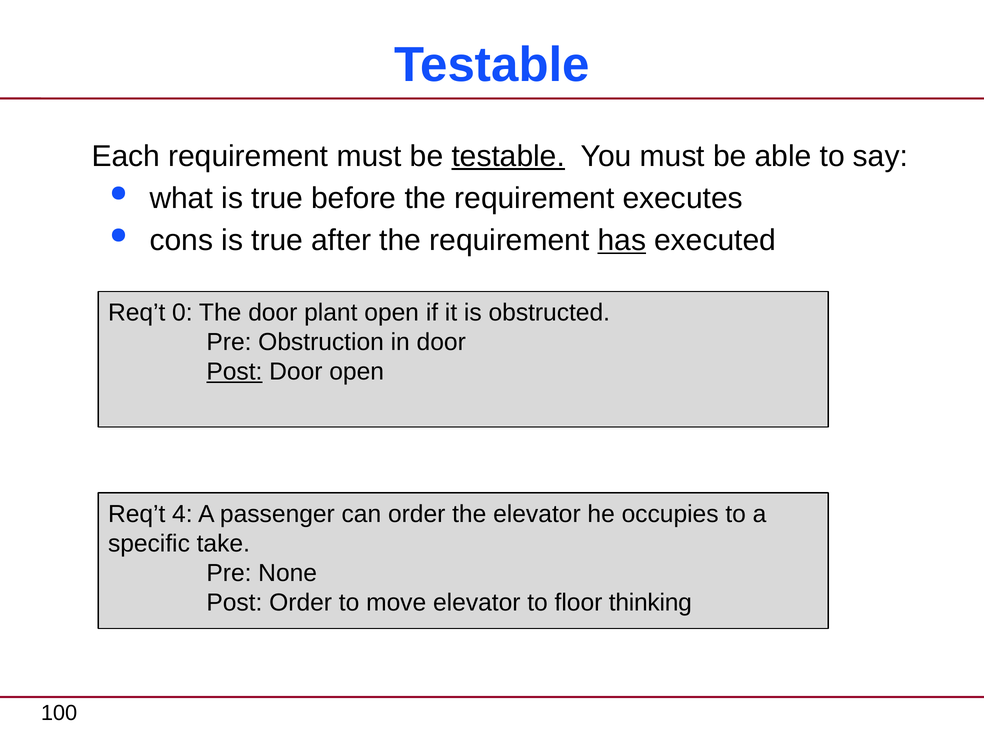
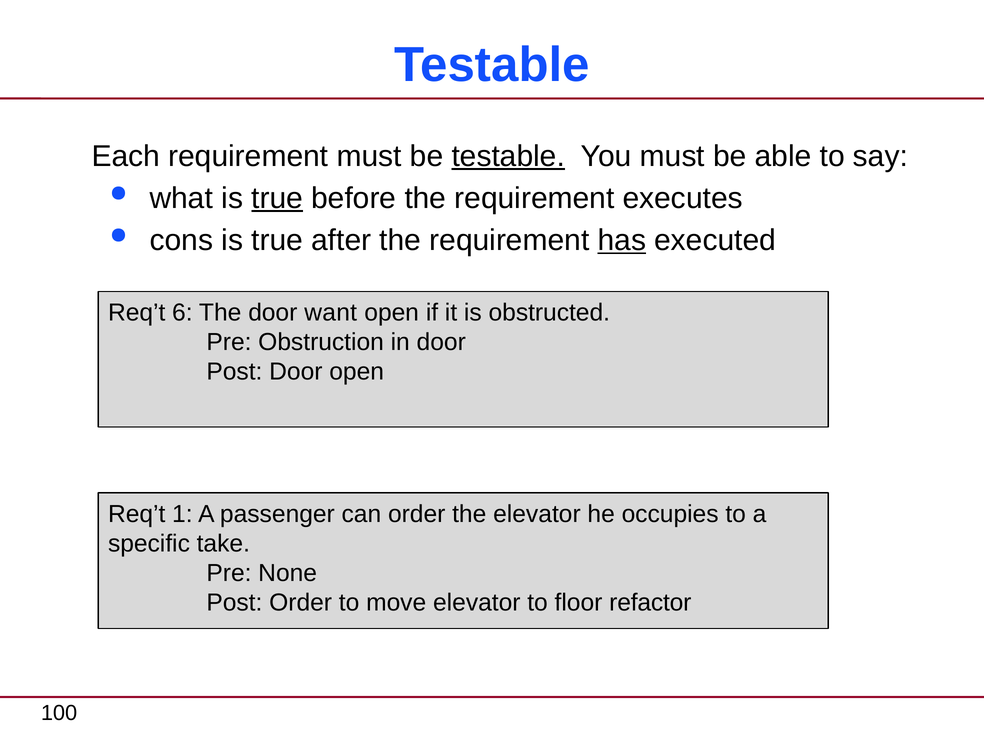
true at (277, 198) underline: none -> present
0: 0 -> 6
plant: plant -> want
Post at (234, 372) underline: present -> none
4: 4 -> 1
thinking: thinking -> refactor
